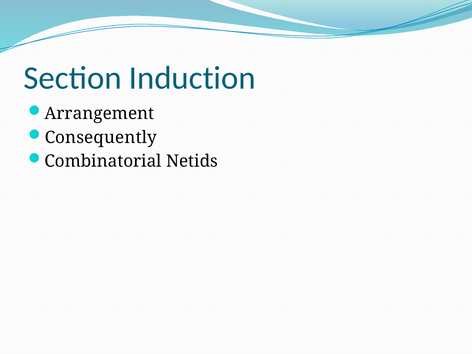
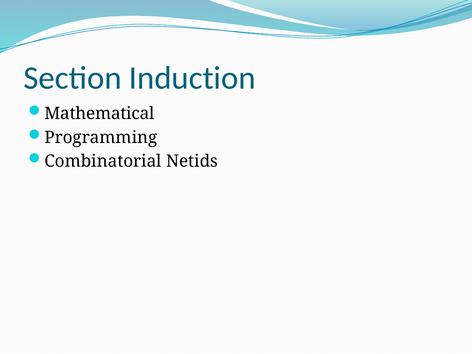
Arrangement: Arrangement -> Mathematical
Consequently: Consequently -> Programming
